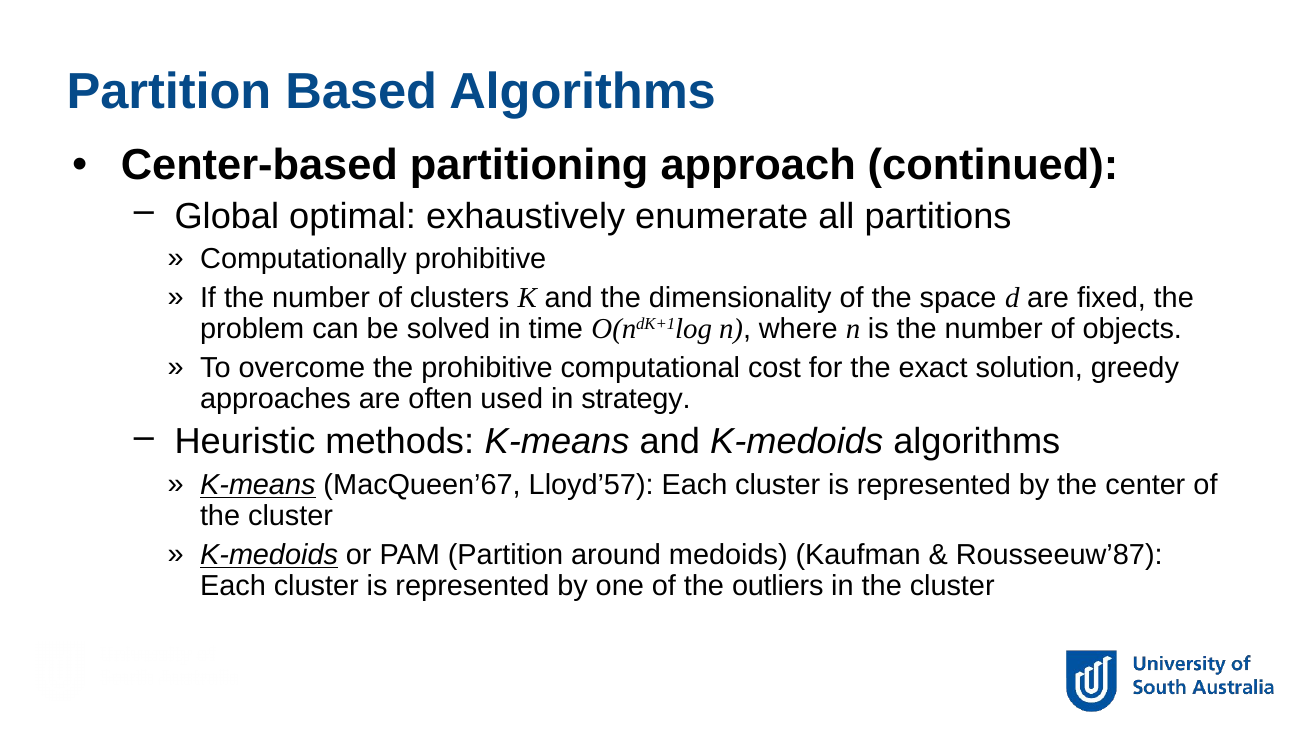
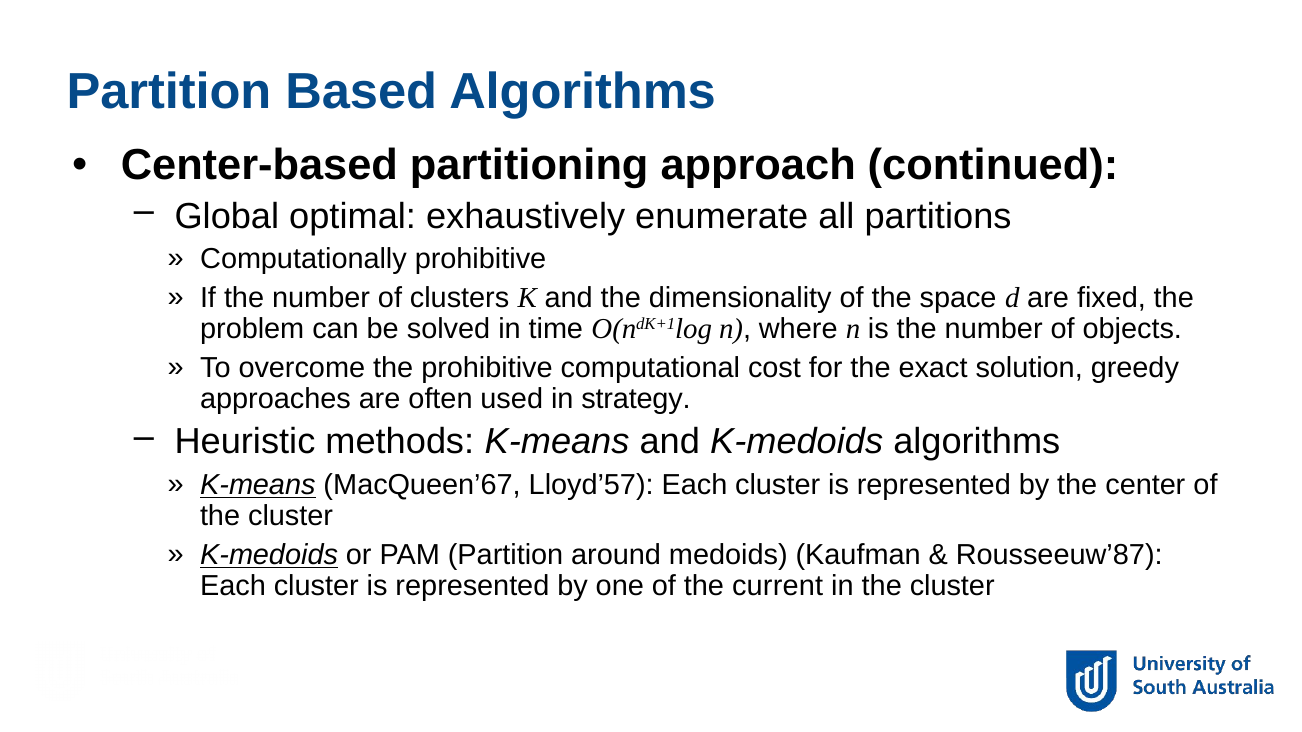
outliers: outliers -> current
